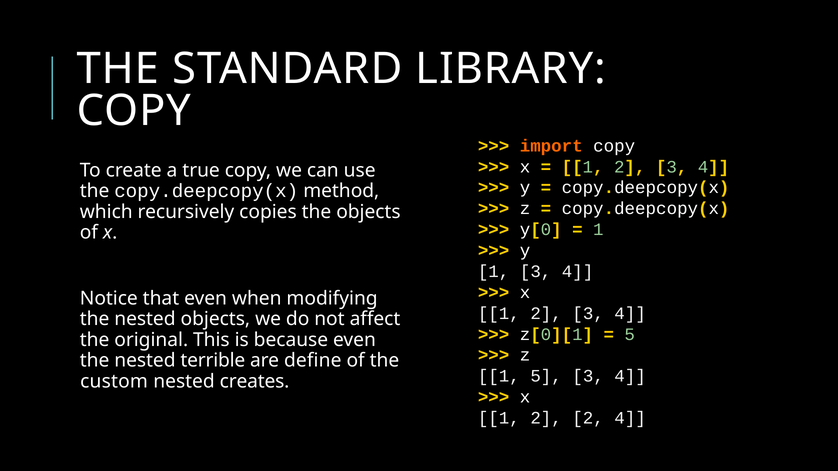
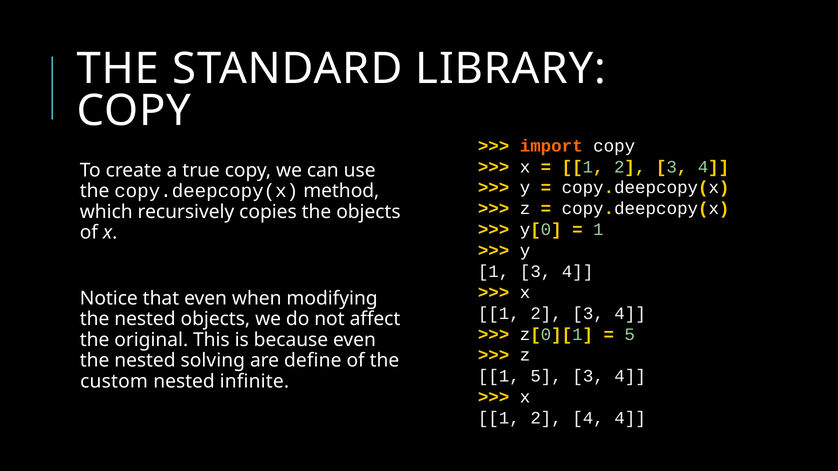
terrible: terrible -> solving
creates: creates -> infinite
2 2: 2 -> 4
